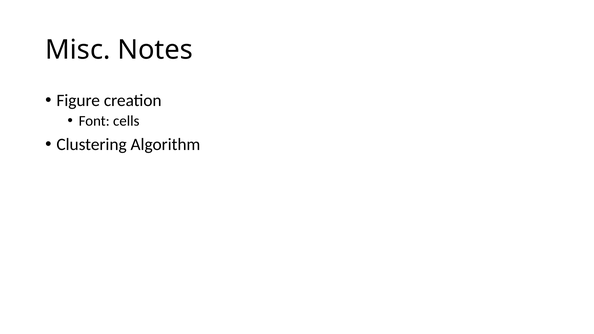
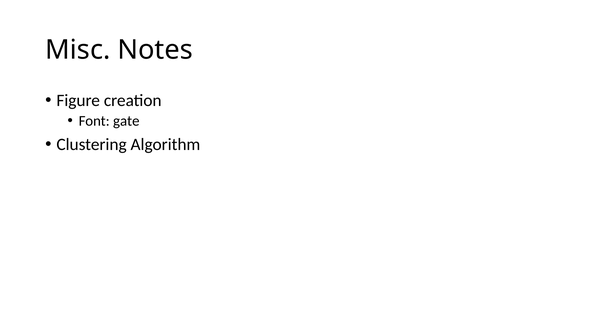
cells: cells -> gate
